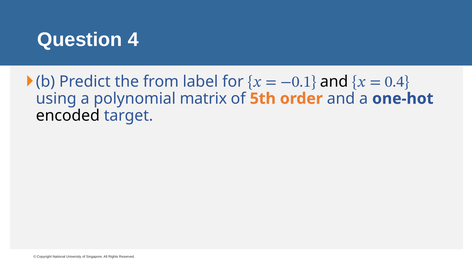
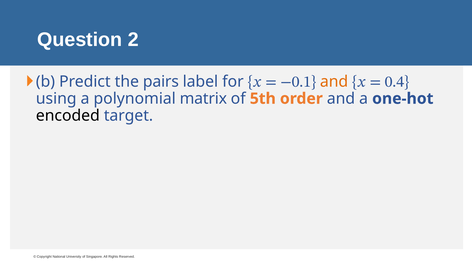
4: 4 -> 2
from: from -> pairs
and at (334, 81) colour: black -> orange
